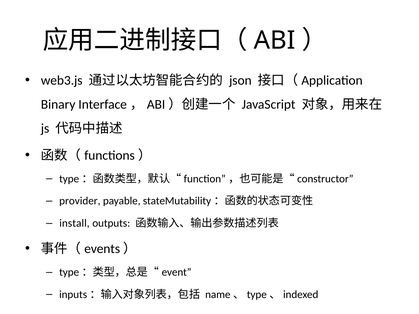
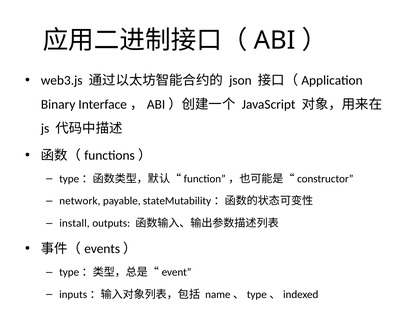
provider: provider -> network
